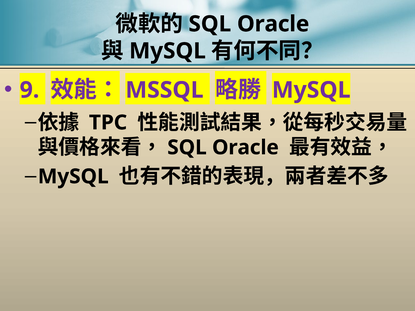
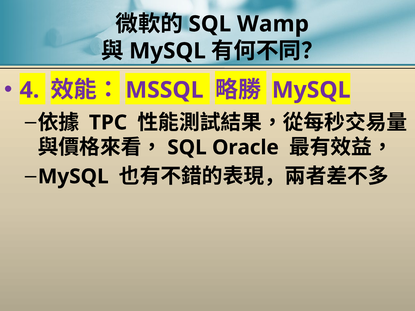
Oracle at (273, 24): Oracle -> Wamp
9: 9 -> 4
